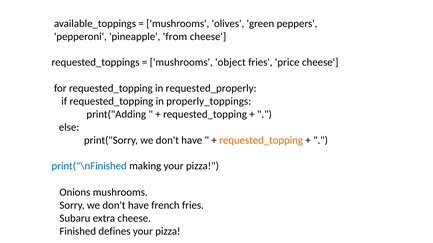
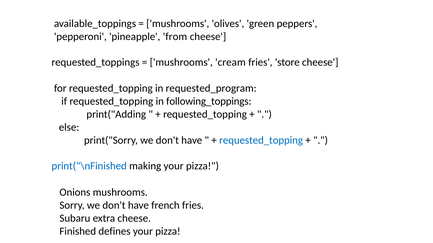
object: object -> cream
price: price -> store
requested_properly: requested_properly -> requested_program
properly_toppings: properly_toppings -> following_toppings
requested_topping at (261, 140) colour: orange -> blue
